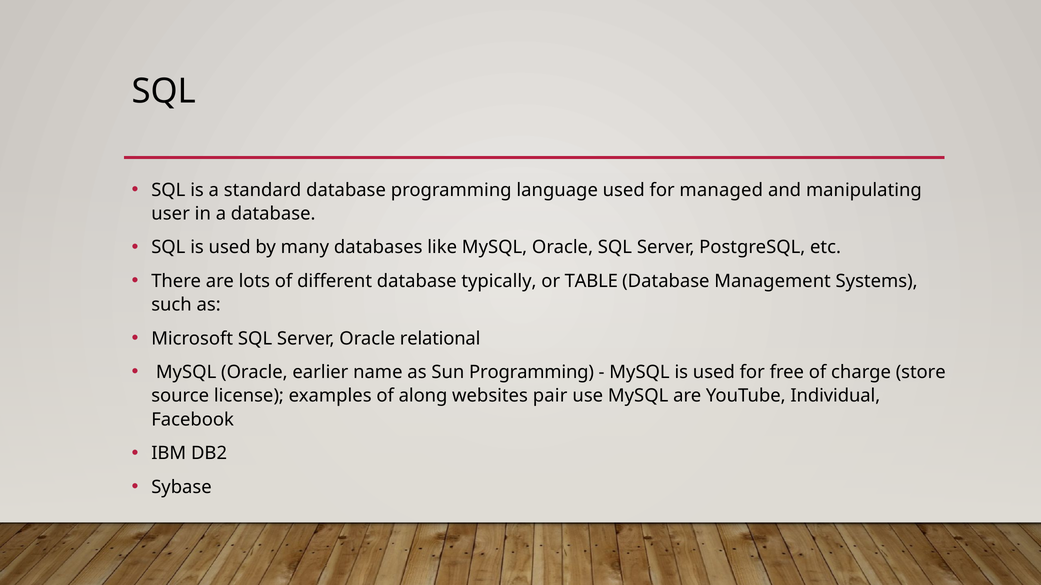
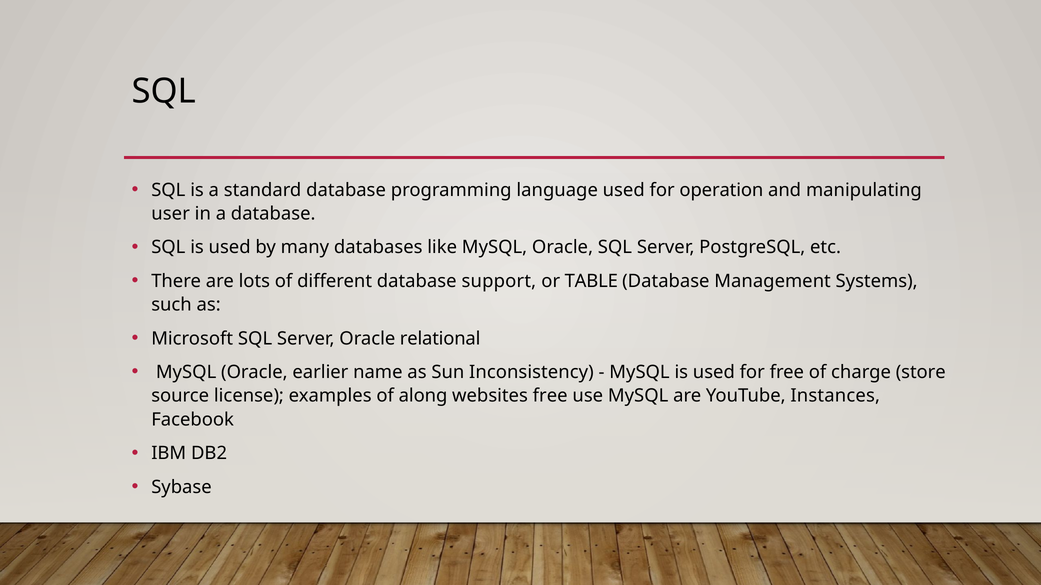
managed: managed -> operation
typically: typically -> support
Sun Programming: Programming -> Inconsistency
websites pair: pair -> free
Individual: Individual -> Instances
